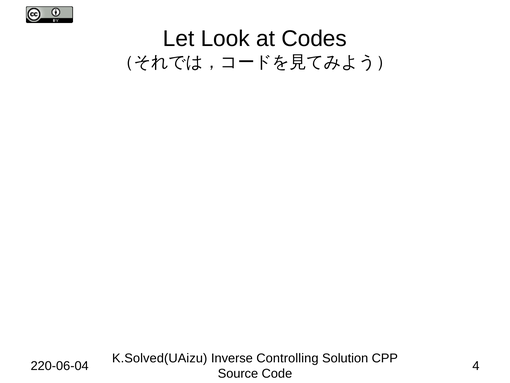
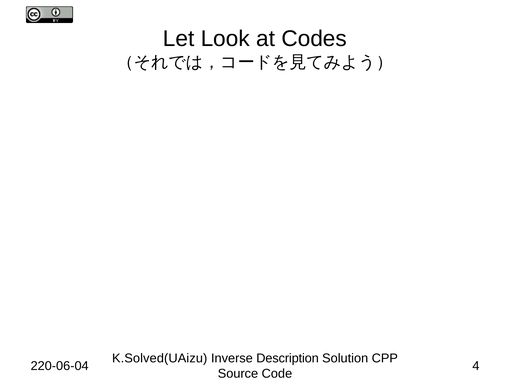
Controlling: Controlling -> Description
